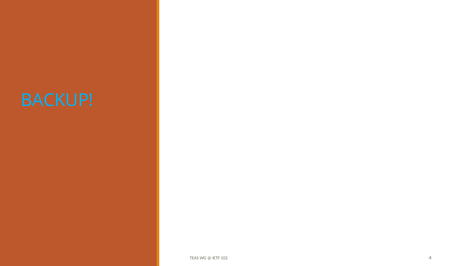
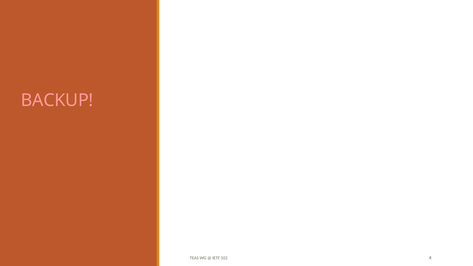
BACKUP colour: light blue -> pink
